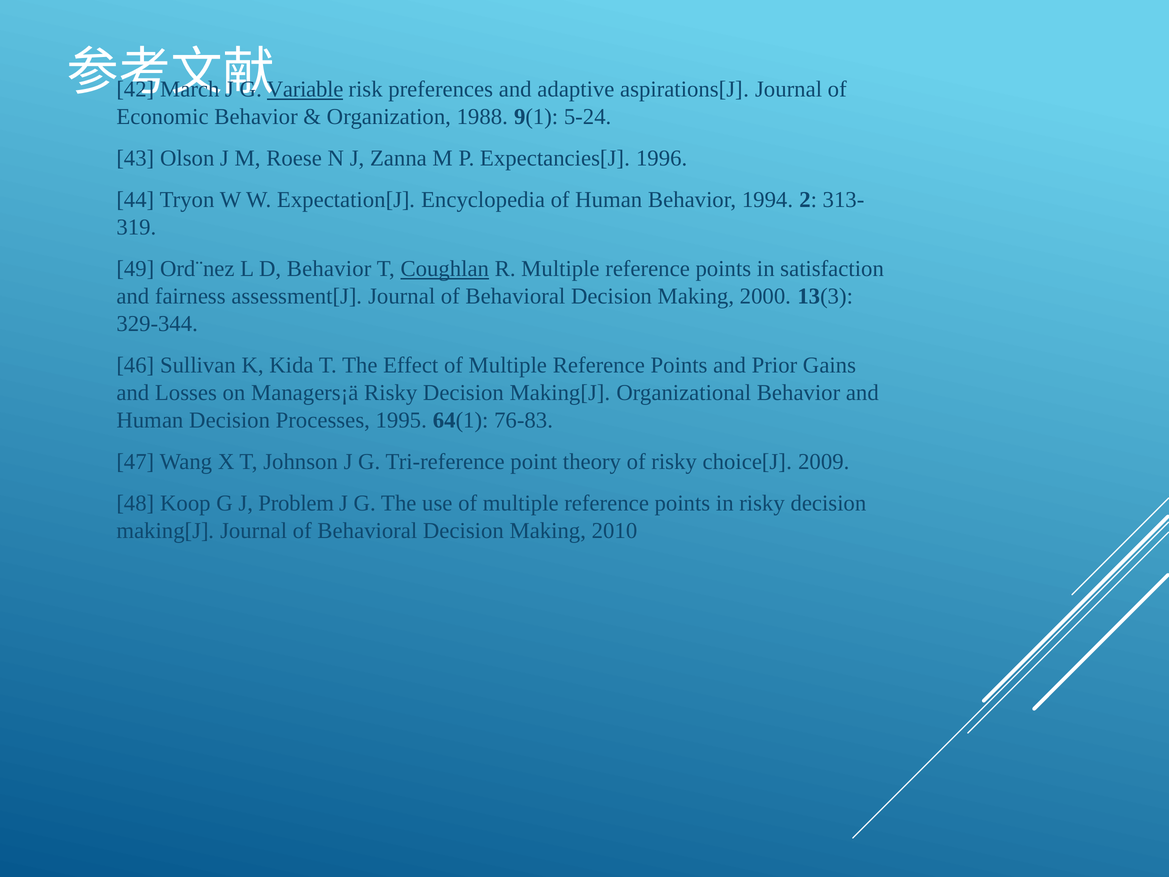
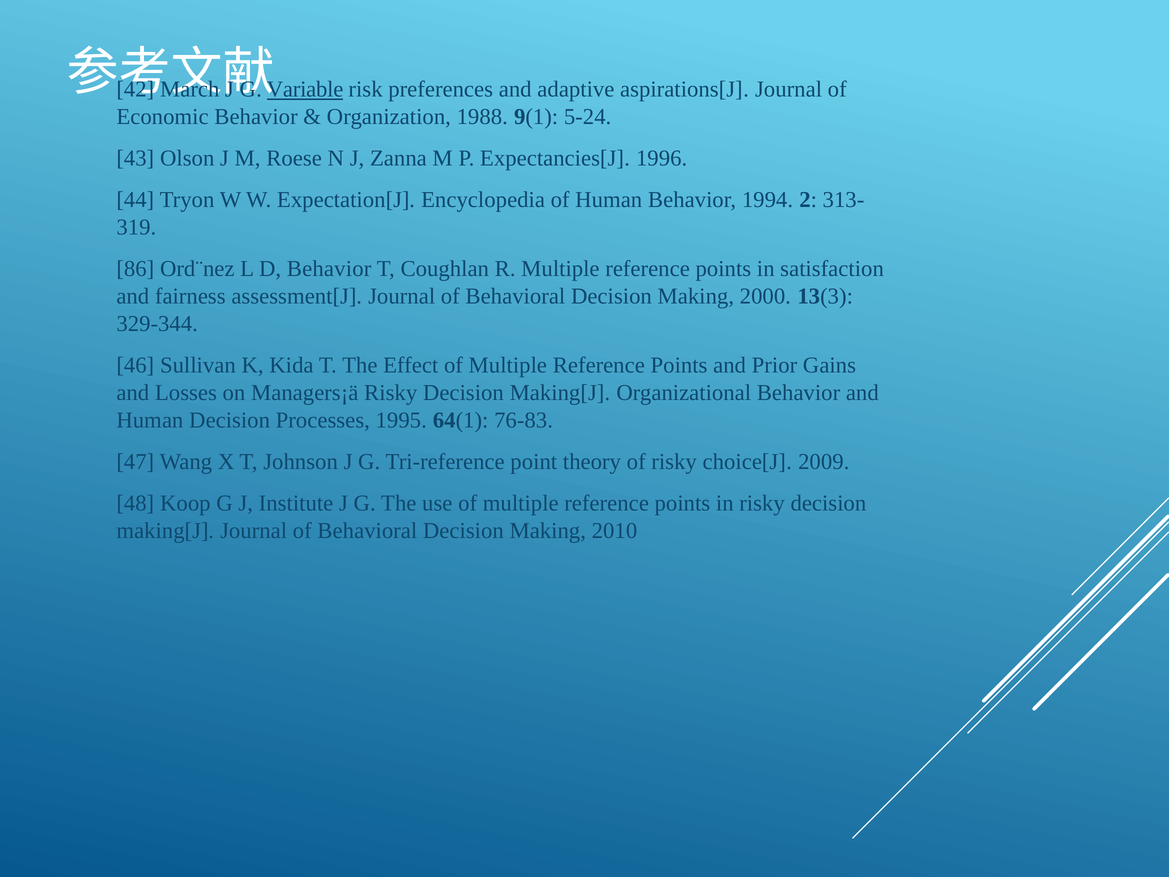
49: 49 -> 86
Coughlan underline: present -> none
Problem: Problem -> Institute
